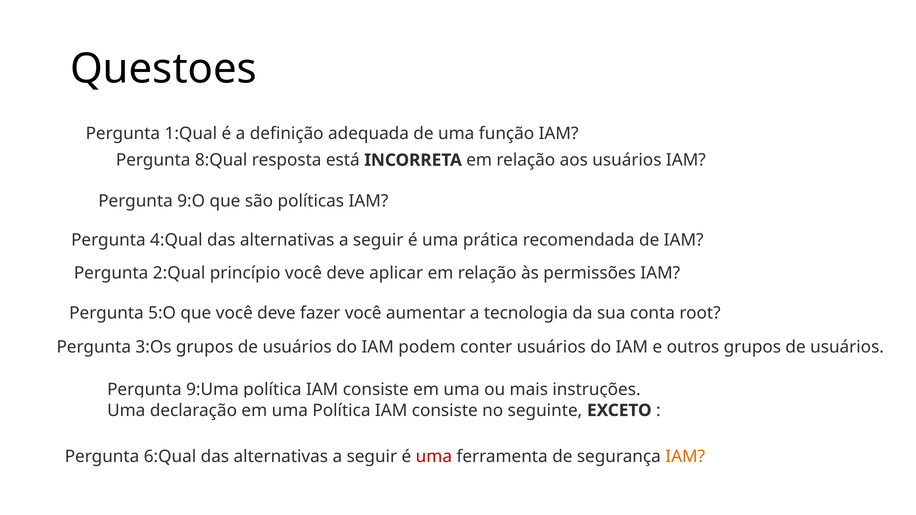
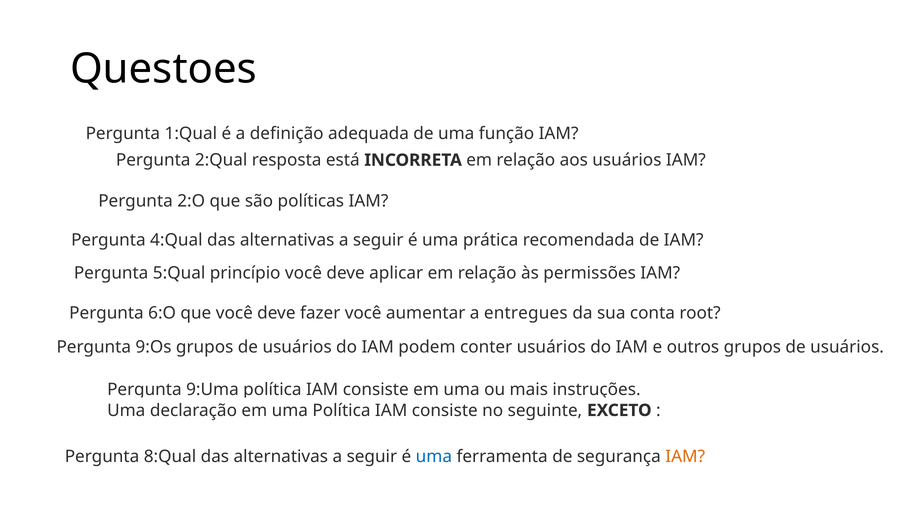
8:Qual: 8:Qual -> 2:Qual
9:O: 9:O -> 2:O
2:Qual: 2:Qual -> 5:Qual
5:O: 5:O -> 6:O
tecnologia: tecnologia -> entregues
3:Os: 3:Os -> 9:Os
6:Qual: 6:Qual -> 8:Qual
uma at (434, 457) colour: red -> blue
